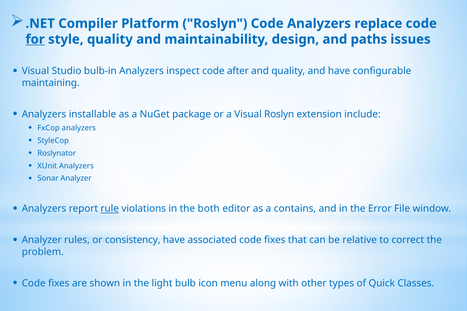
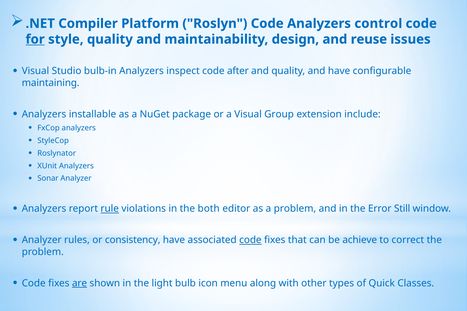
replace: replace -> control
paths: paths -> reuse
Visual Roslyn: Roslyn -> Group
a contains: contains -> problem
File: File -> Still
code at (250, 240) underline: none -> present
relative: relative -> achieve
are underline: none -> present
